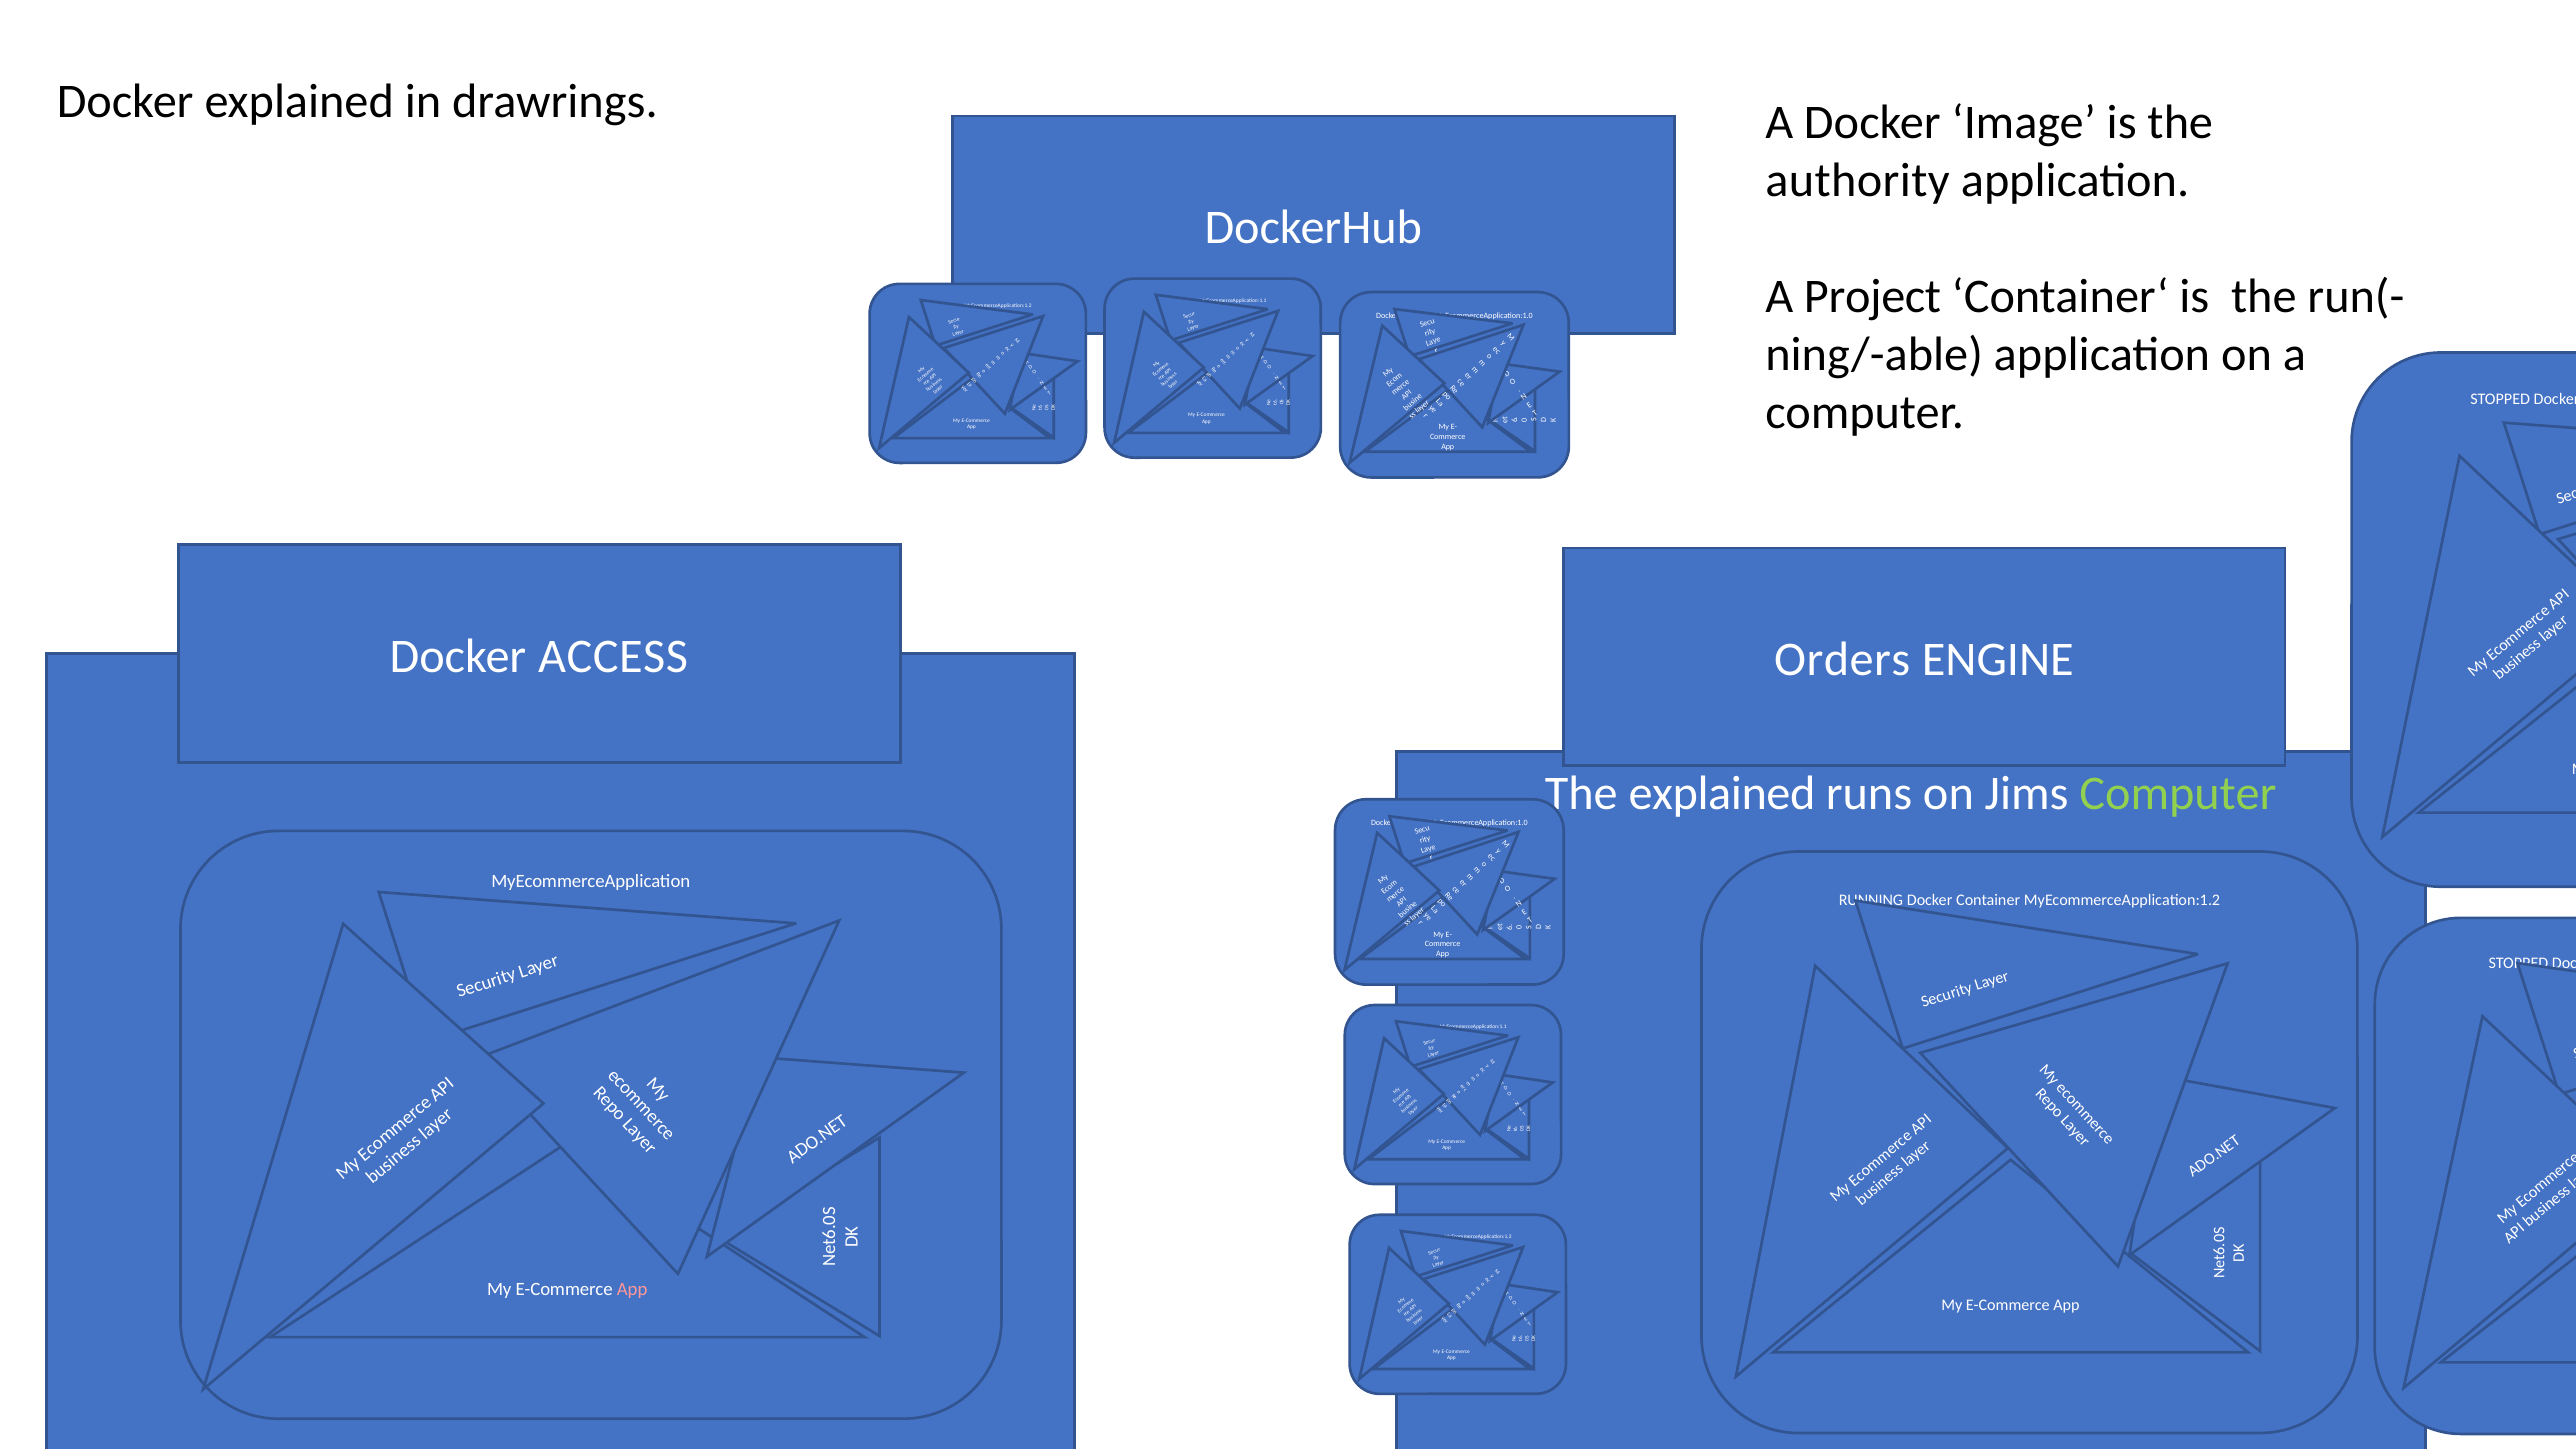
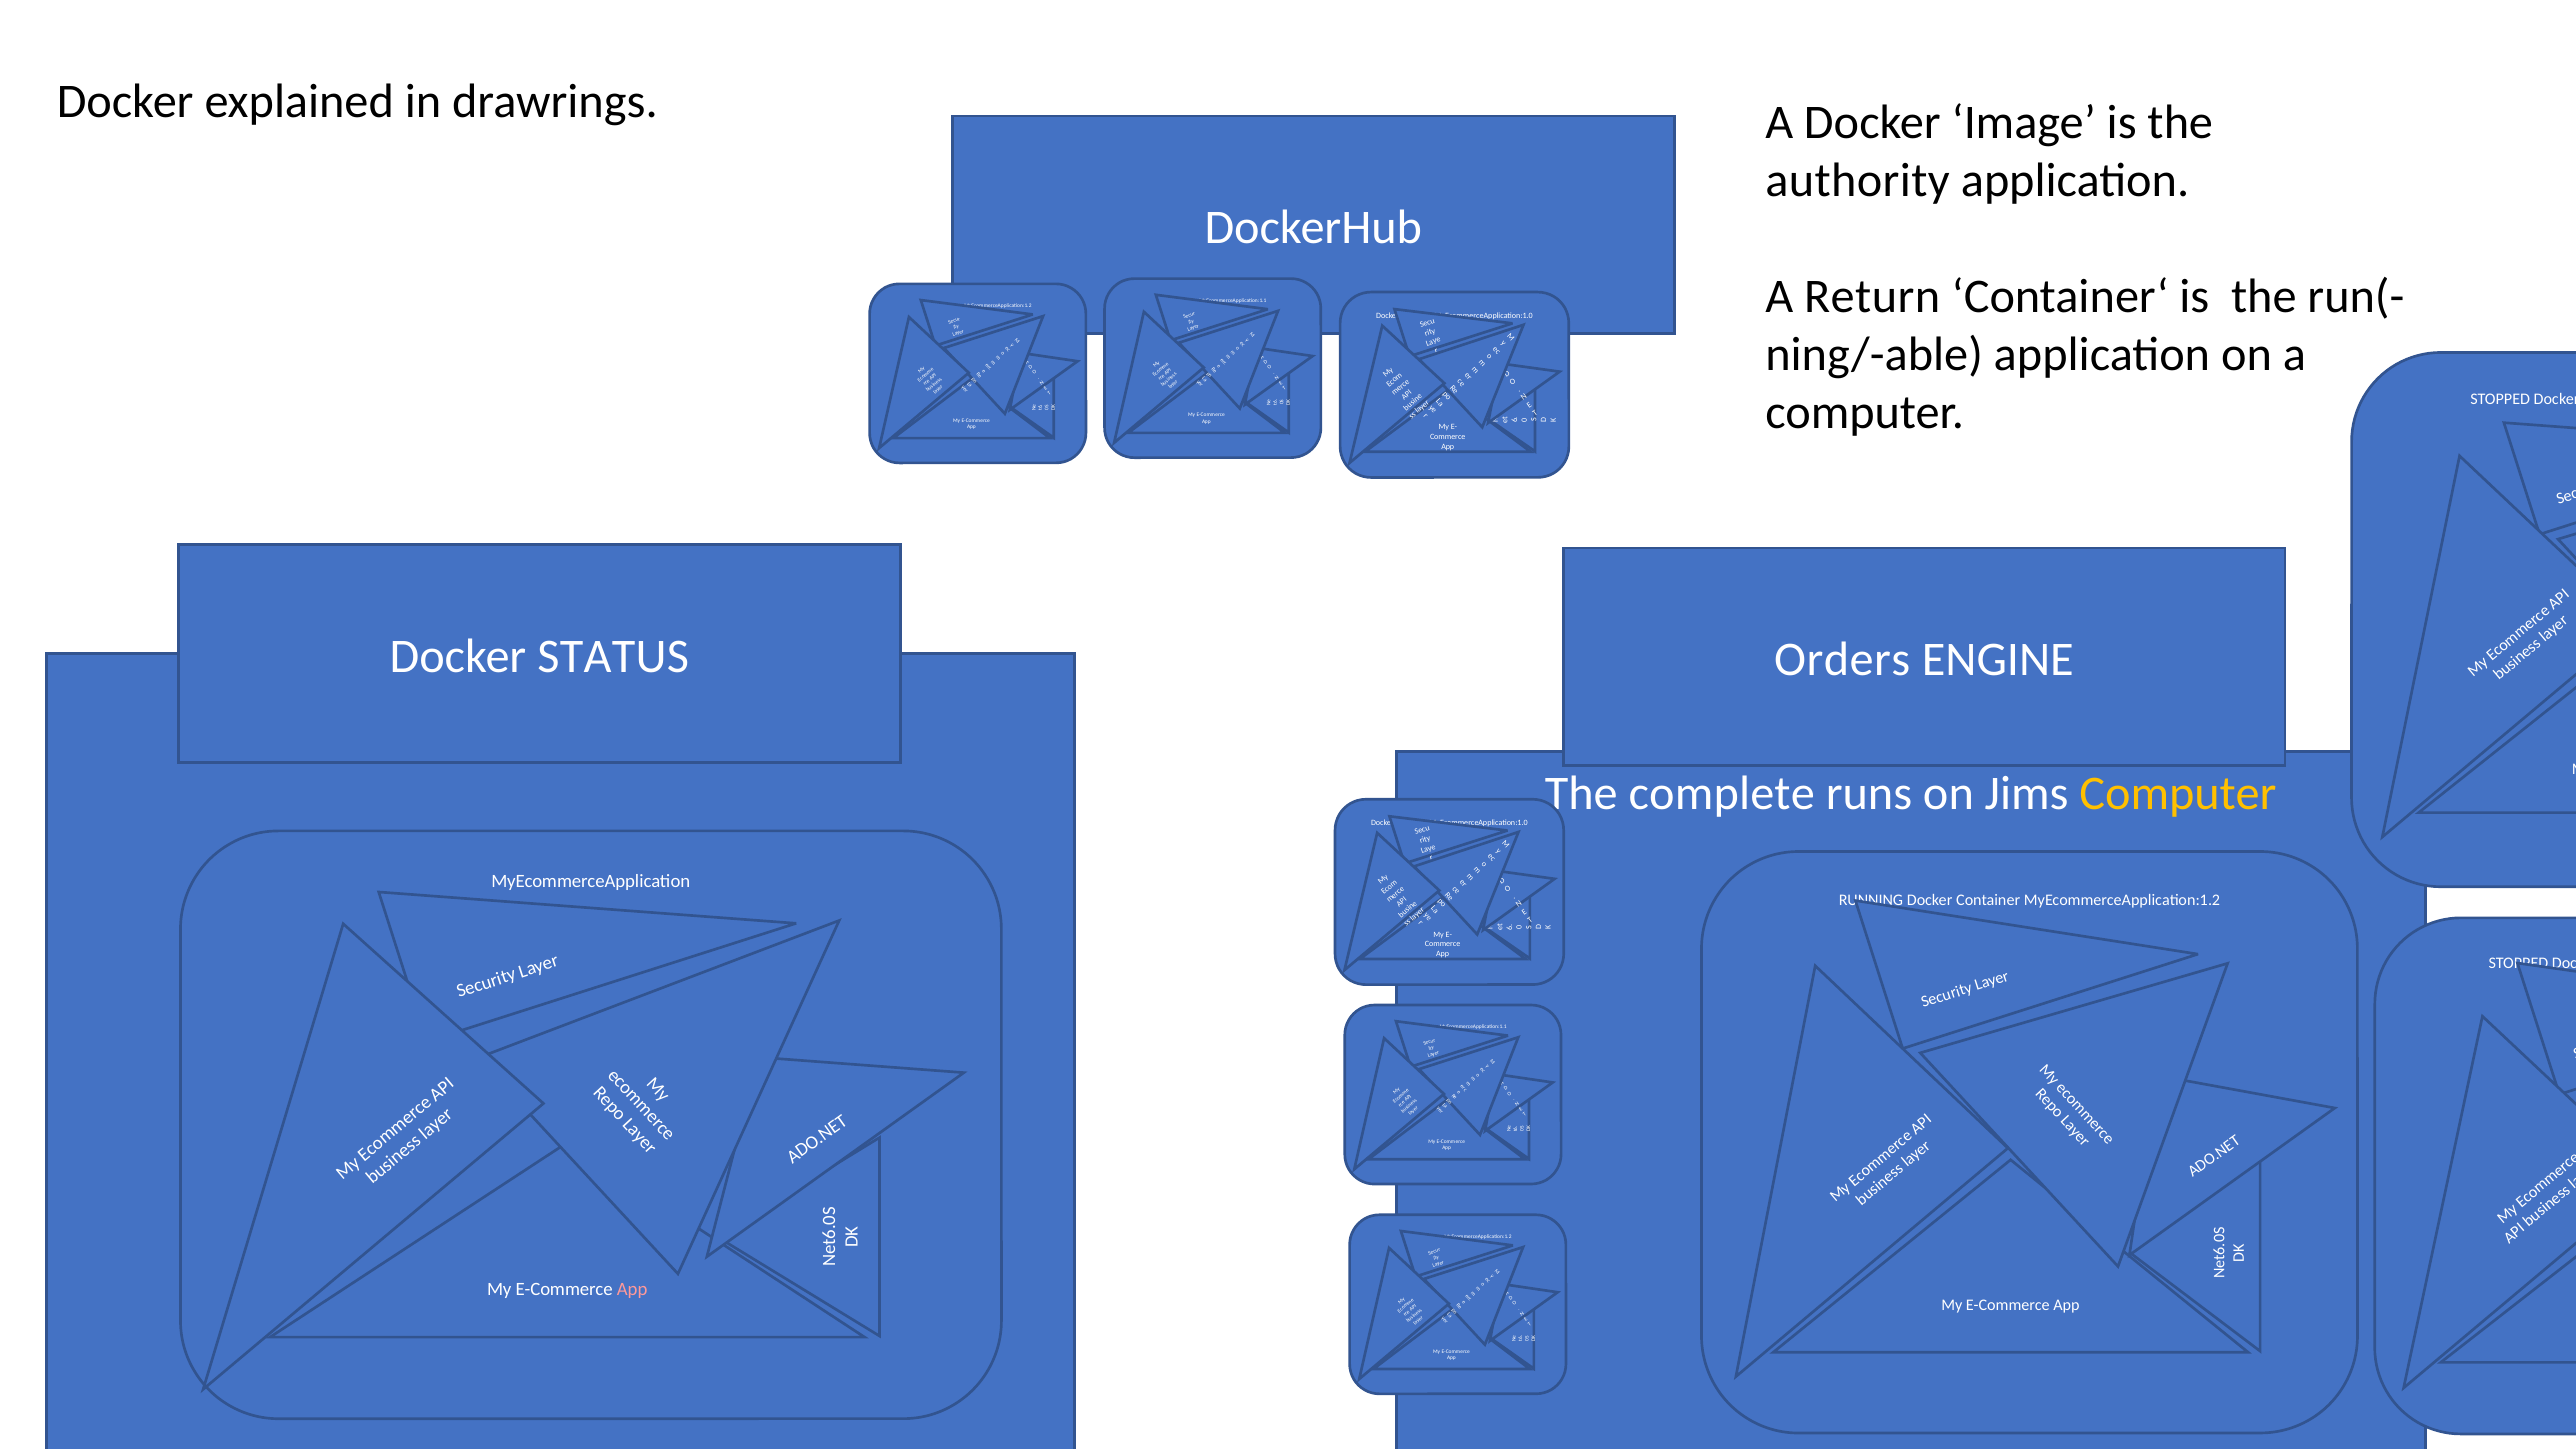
Project: Project -> Return
ACCESS: ACCESS -> STATUS
explained at (1722, 793): explained -> complete
Computer at (2178, 793) colour: light green -> yellow
